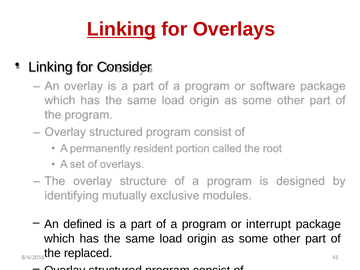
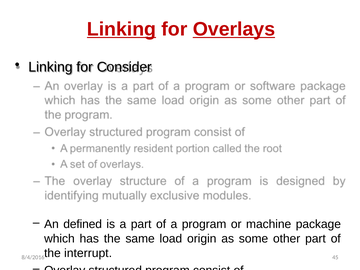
Overlays at (234, 29) underline: none -> present
interrupt: interrupt -> machine
replaced: replaced -> interrupt
